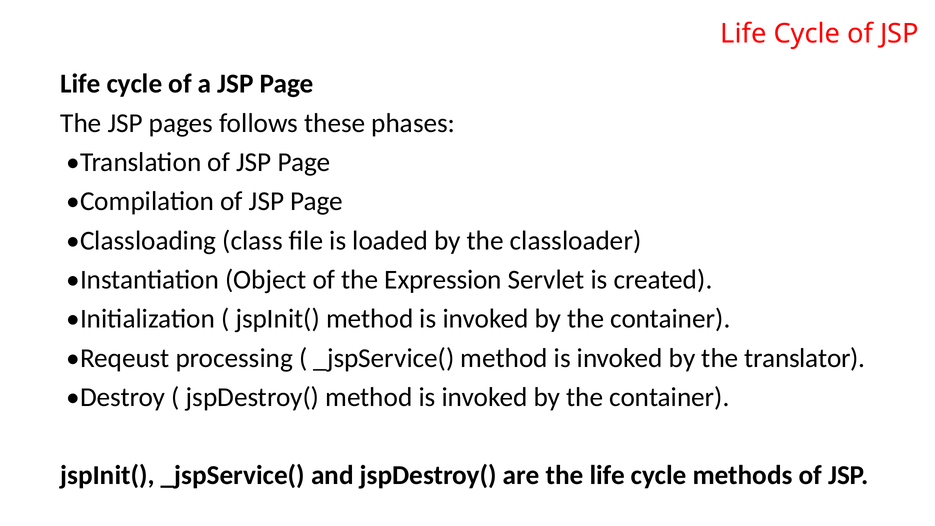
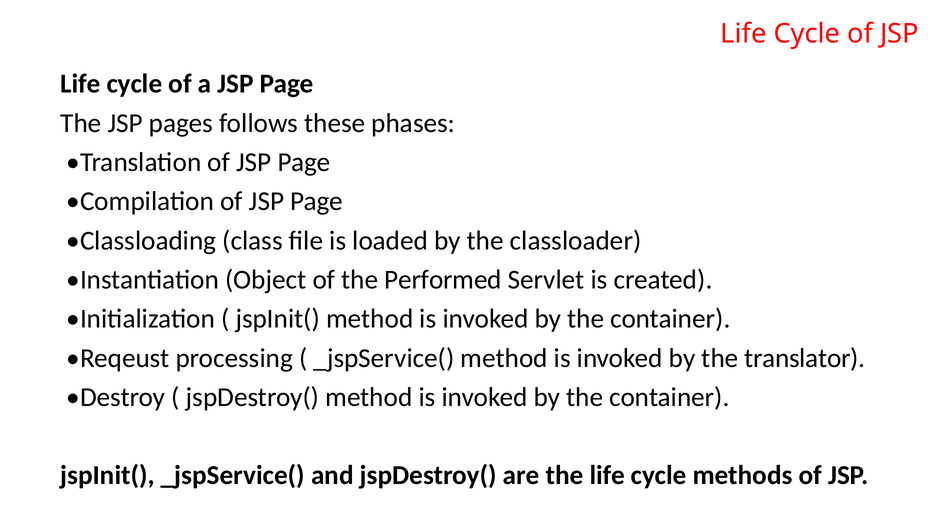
Expression: Expression -> Performed
